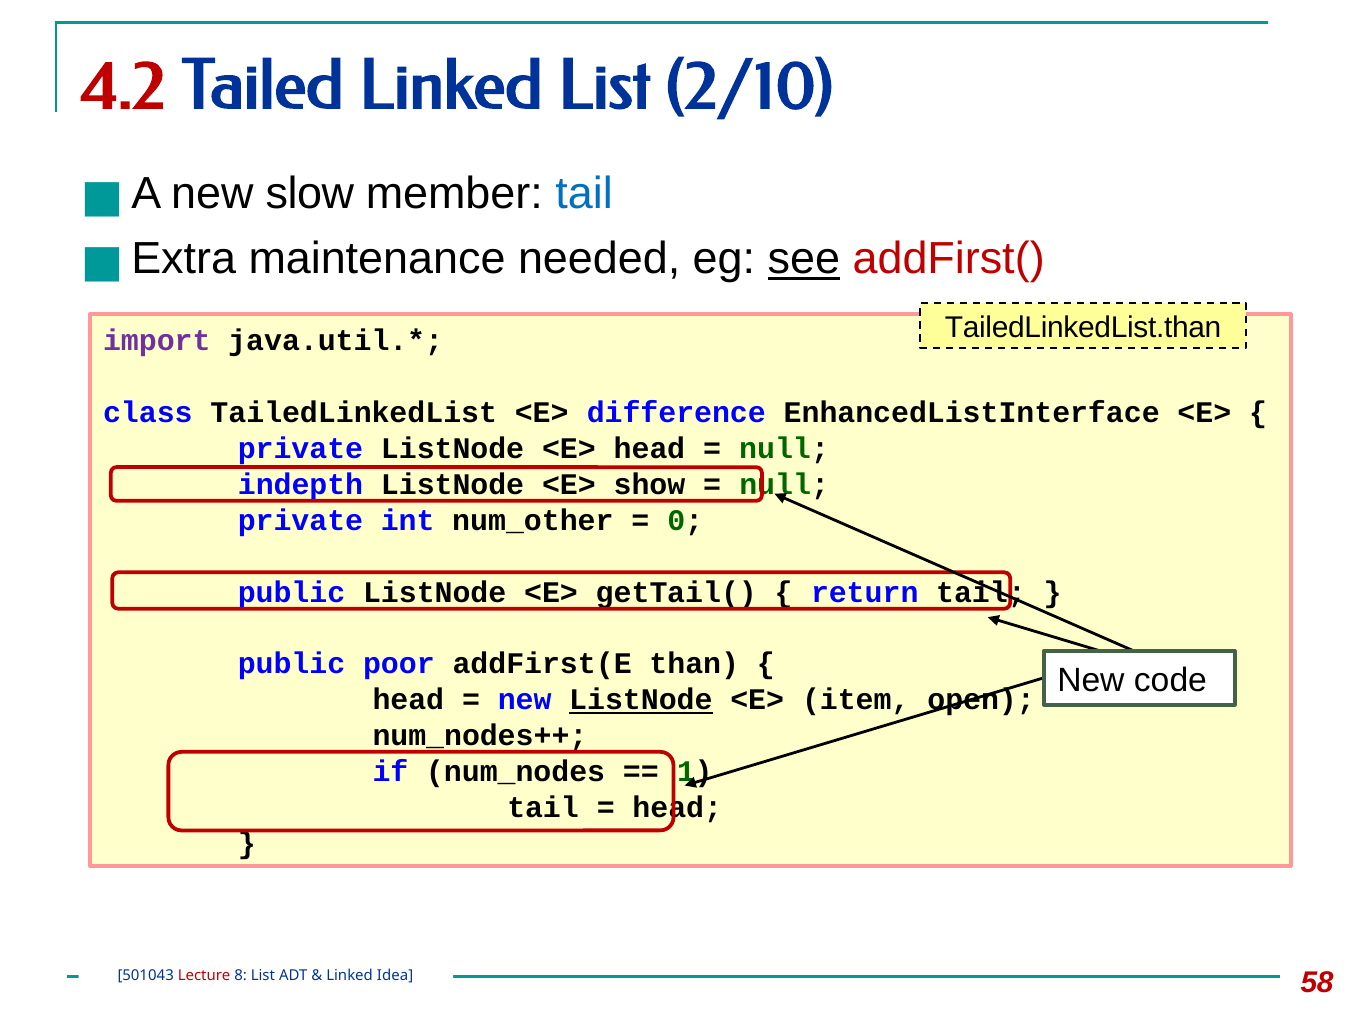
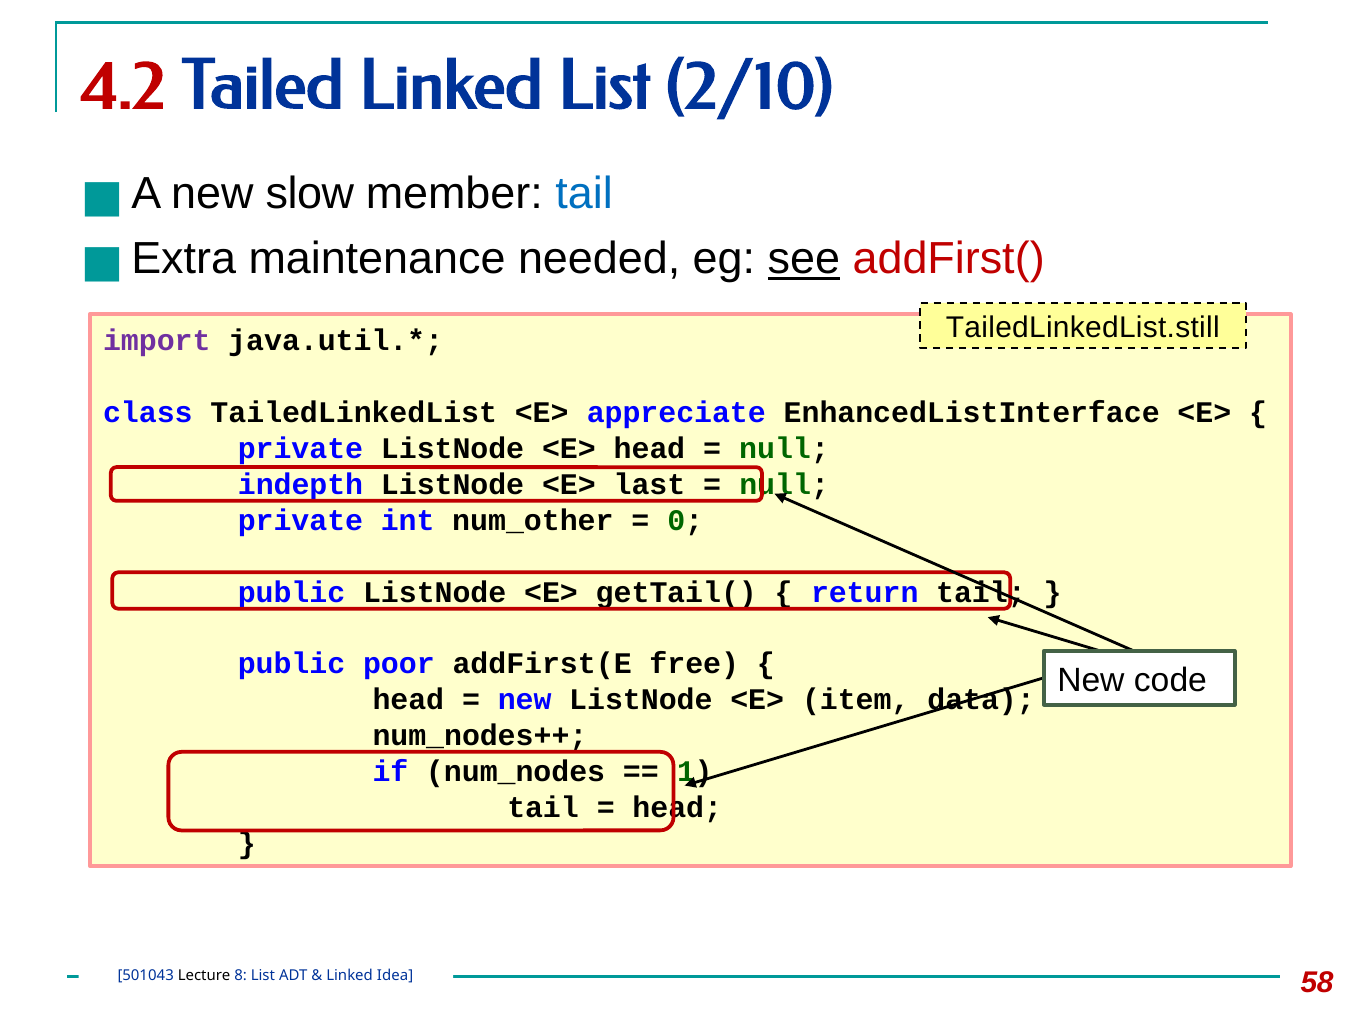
TailedLinkedList.than: TailedLinkedList.than -> TailedLinkedList.still
difference: difference -> appreciate
show: show -> last
than: than -> free
ListNode at (641, 700) underline: present -> none
open: open -> data
Lecture colour: red -> black
